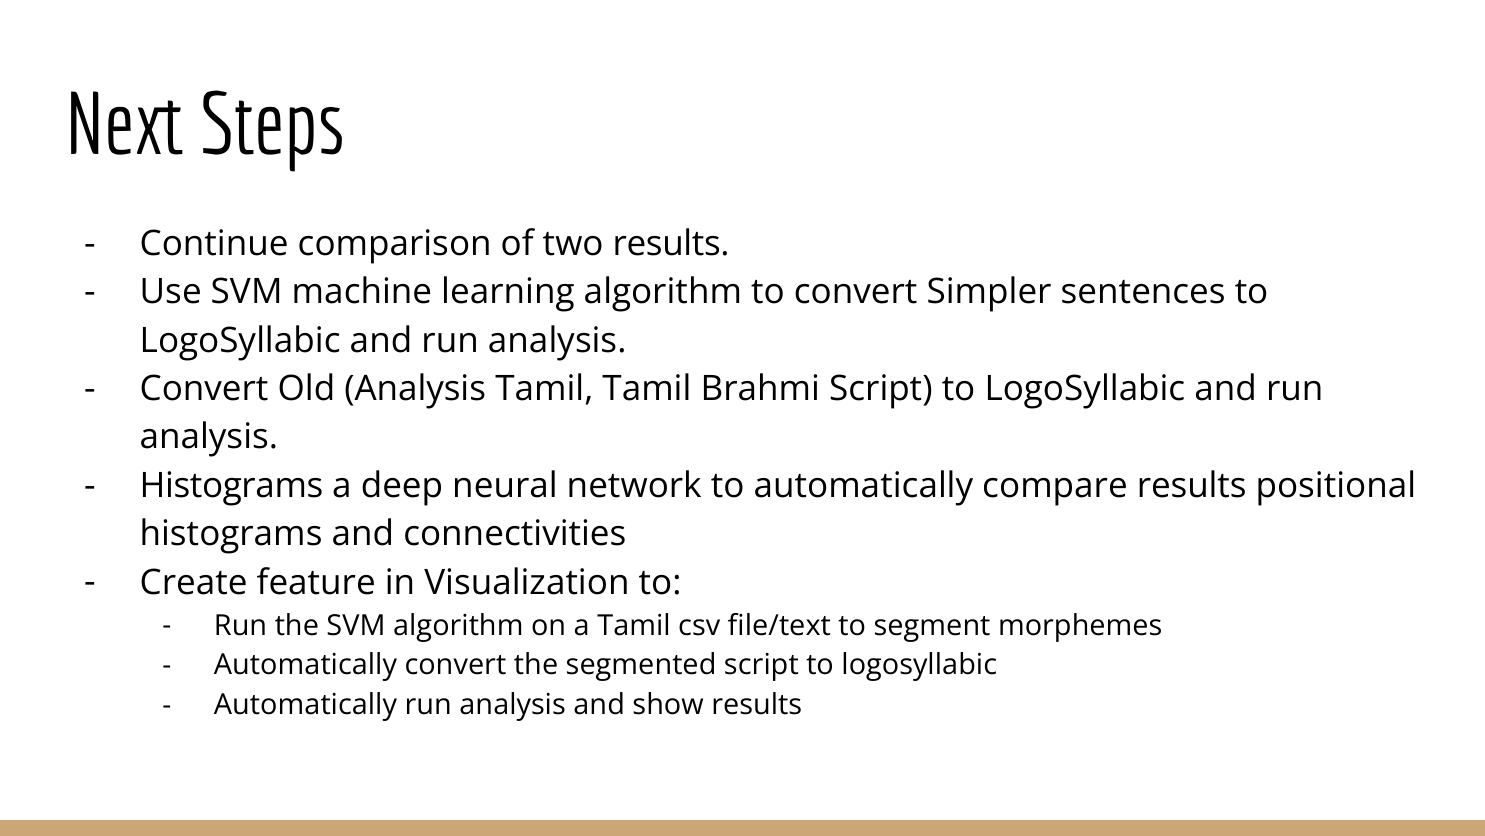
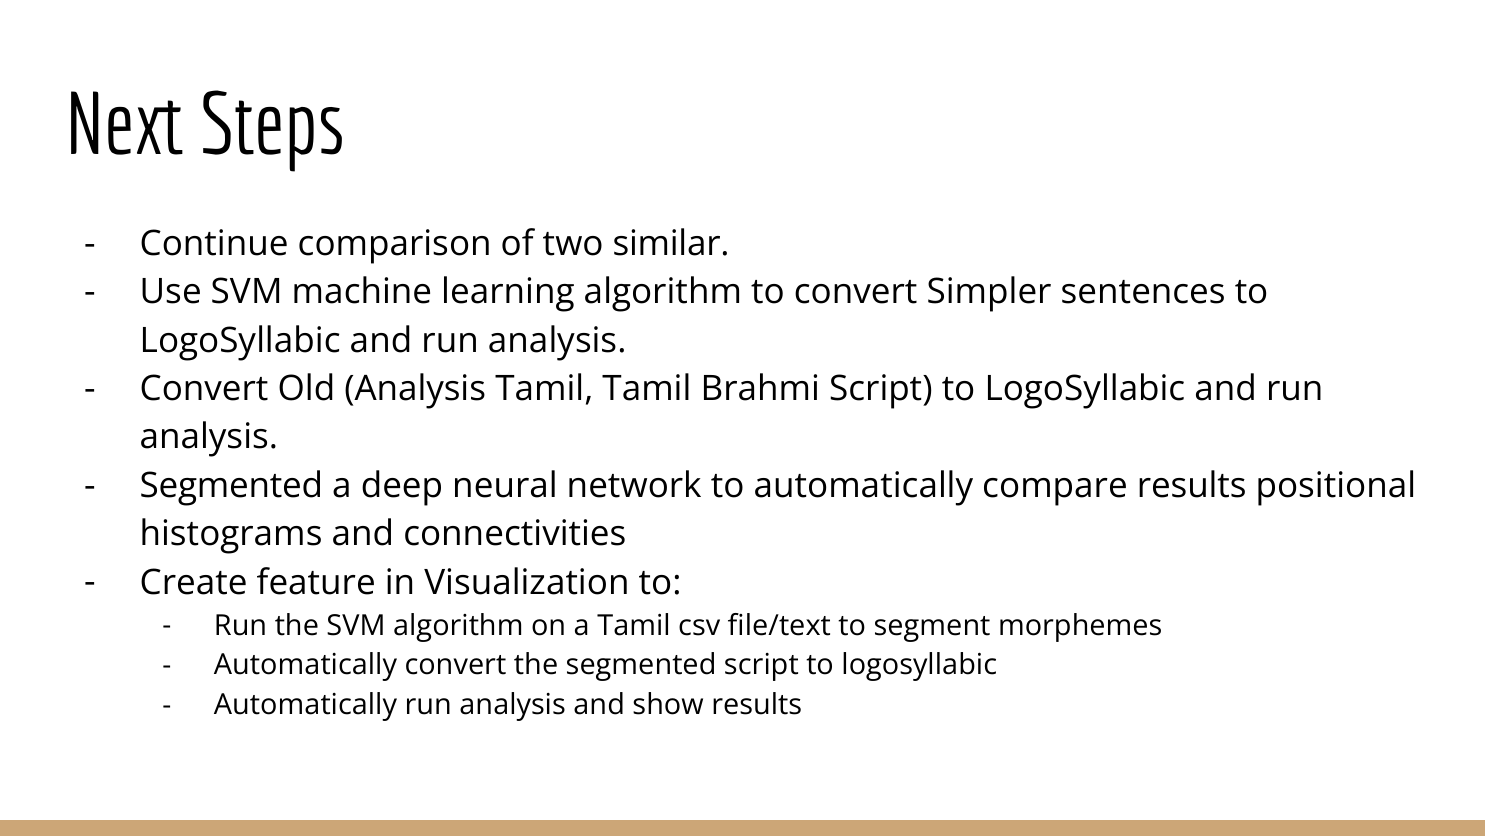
two results: results -> similar
Histograms at (231, 485): Histograms -> Segmented
